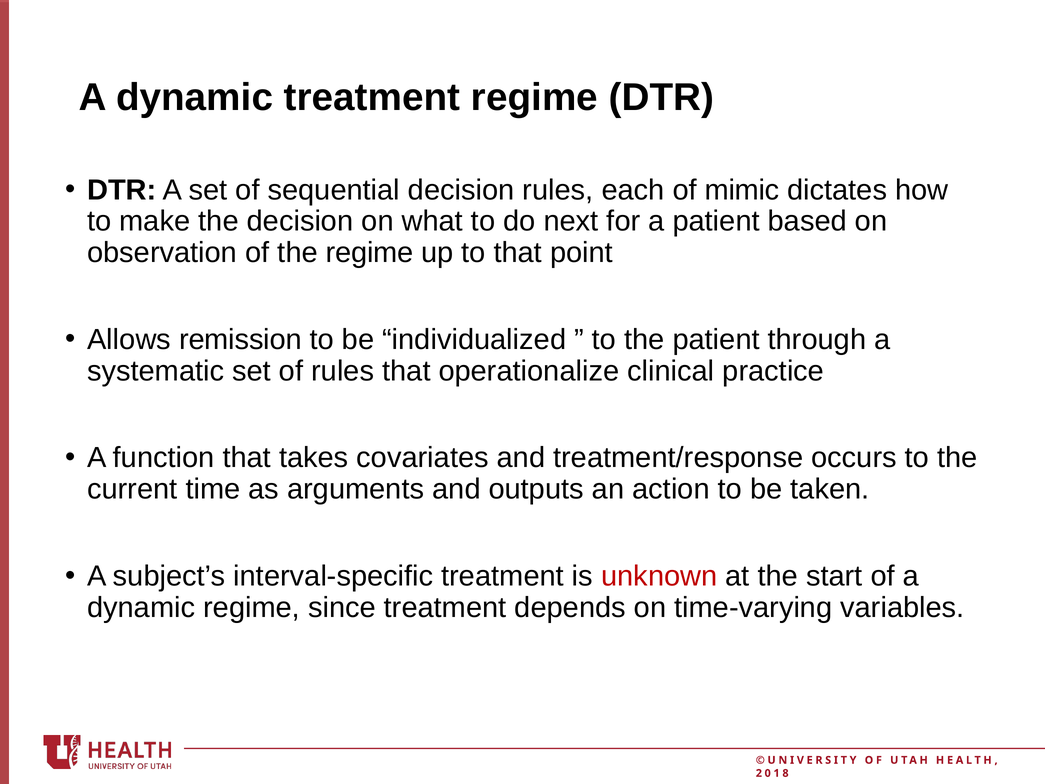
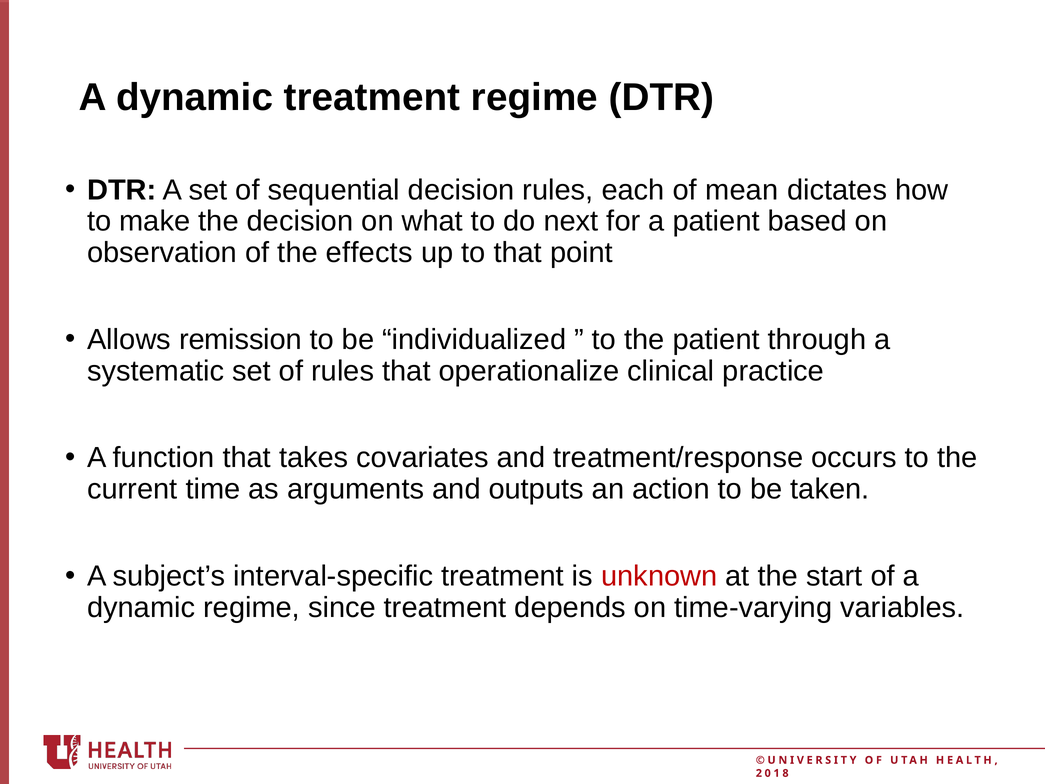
mimic: mimic -> mean
the regime: regime -> effects
